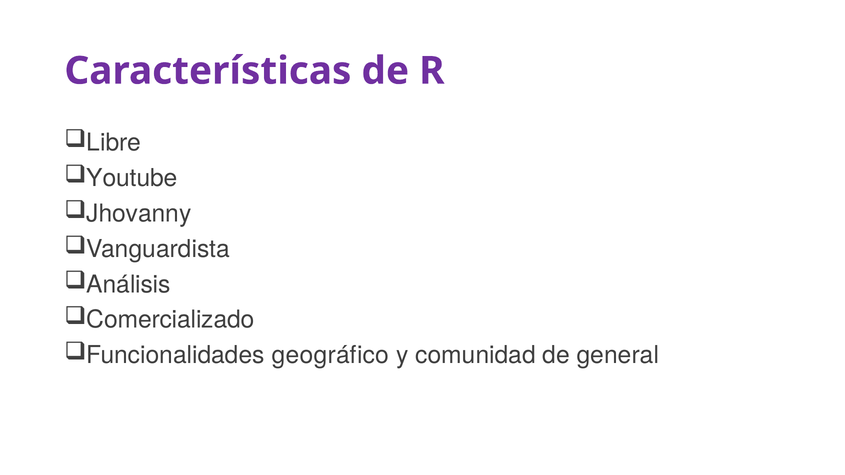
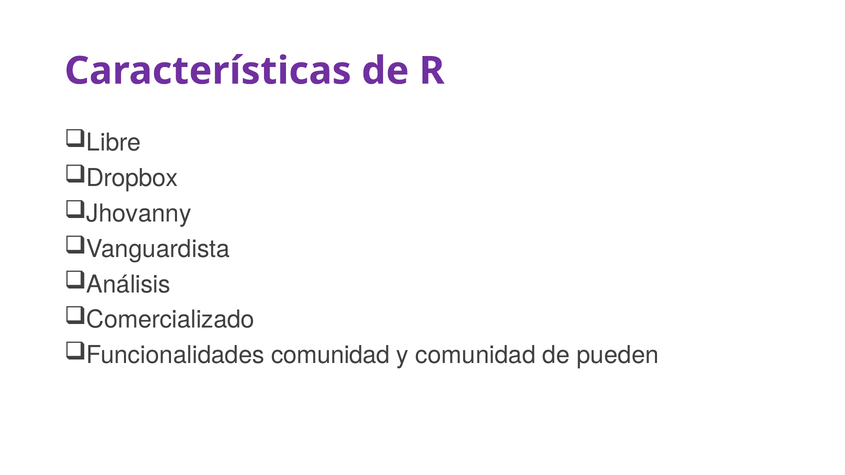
Youtube: Youtube -> Dropbox
Funcionalidades geográfico: geográfico -> comunidad
general: general -> pueden
